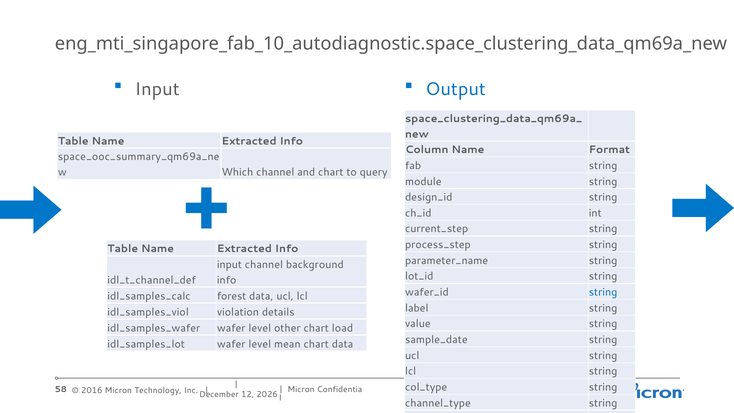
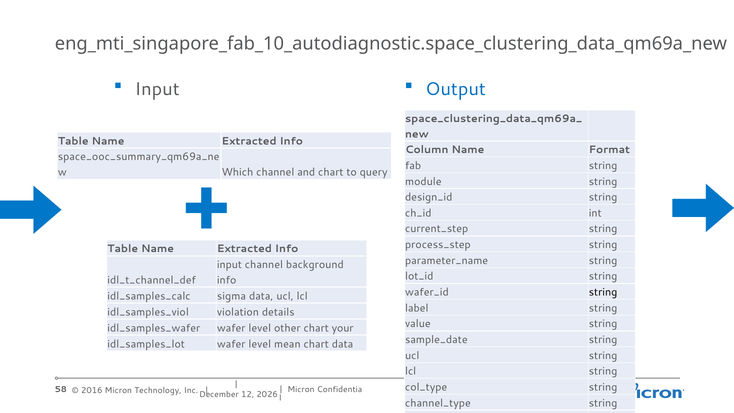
string at (603, 292) colour: blue -> black
forest: forest -> sigma
load: load -> your
